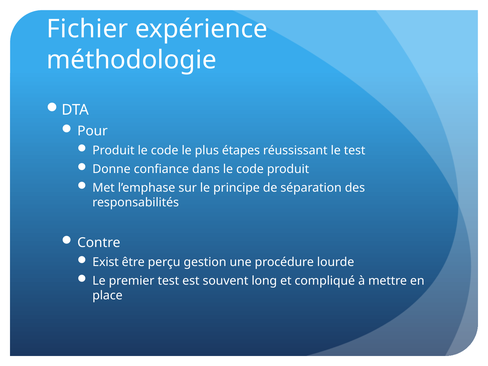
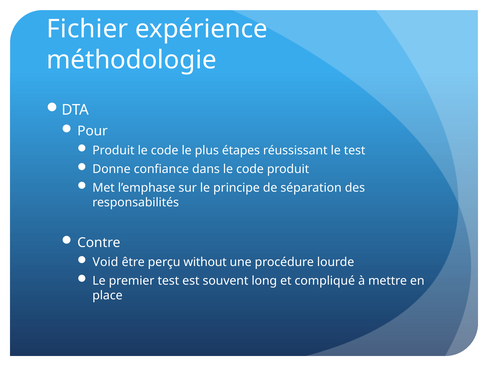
Exist: Exist -> Void
gestion: gestion -> without
